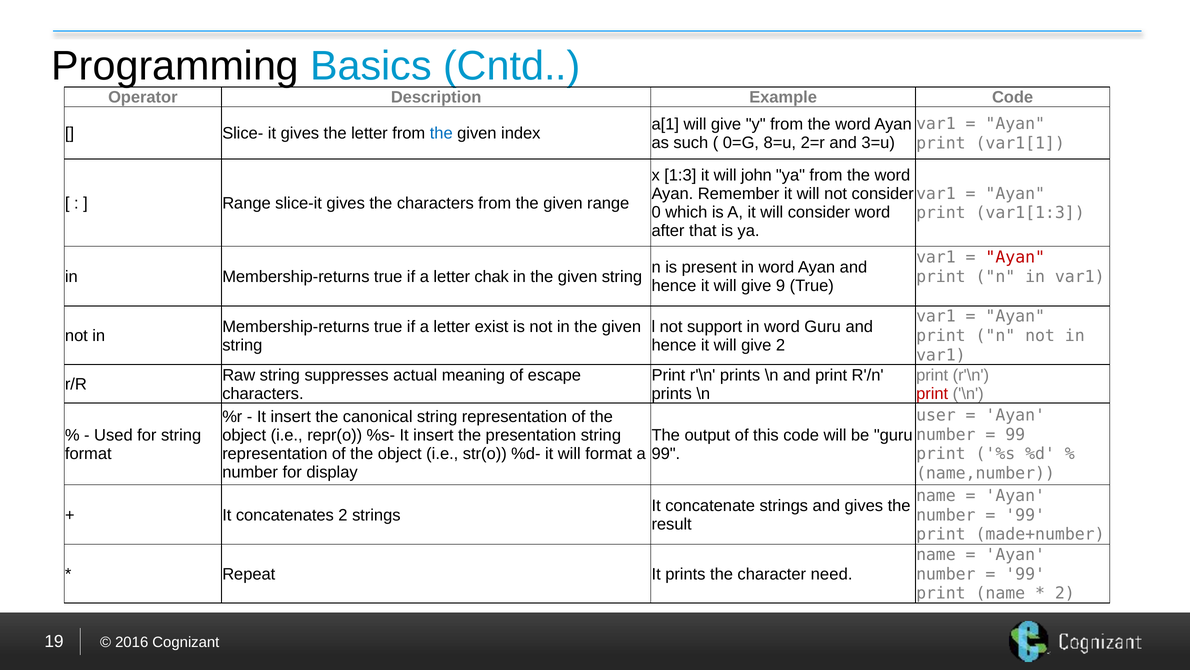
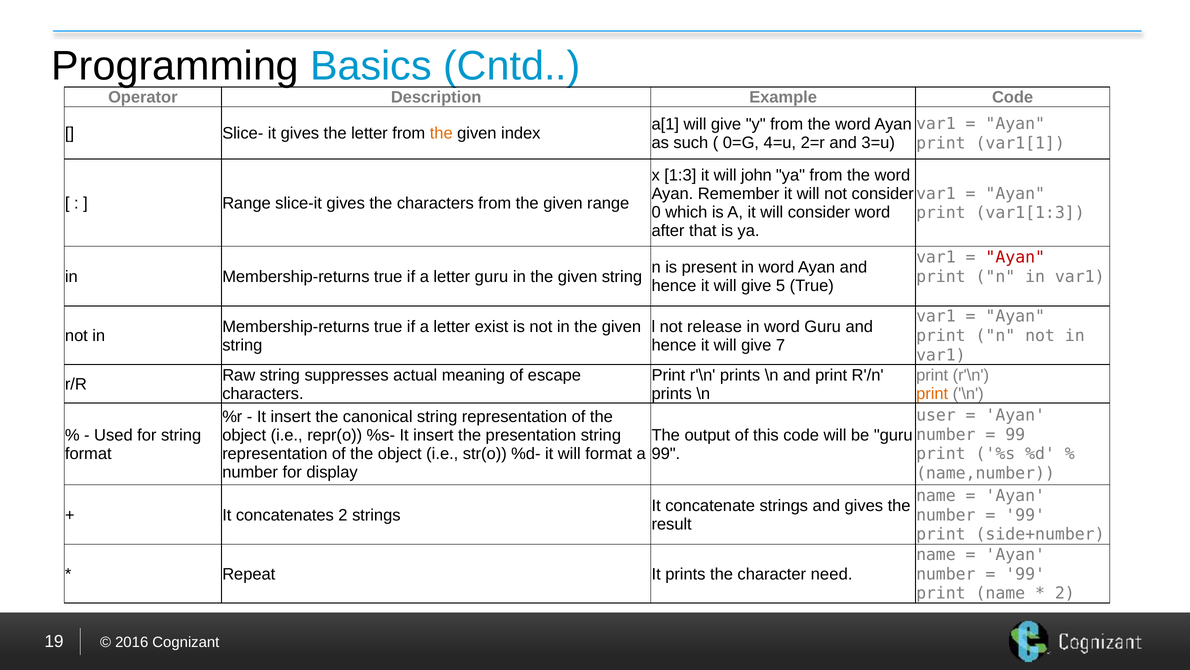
the at (441, 133) colour: blue -> orange
8=u: 8=u -> 4=u
letter chak: chak -> guru
9: 9 -> 5
support: support -> release
give 2: 2 -> 7
print at (932, 393) colour: red -> orange
made+number: made+number -> side+number
